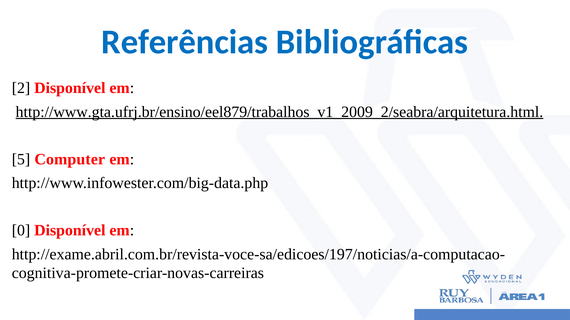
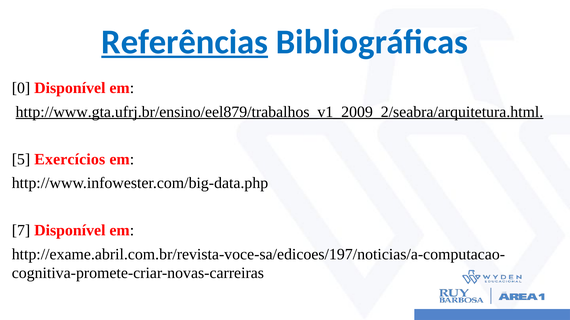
Referências underline: none -> present
2: 2 -> 0
Computer: Computer -> Exercícios
0: 0 -> 7
